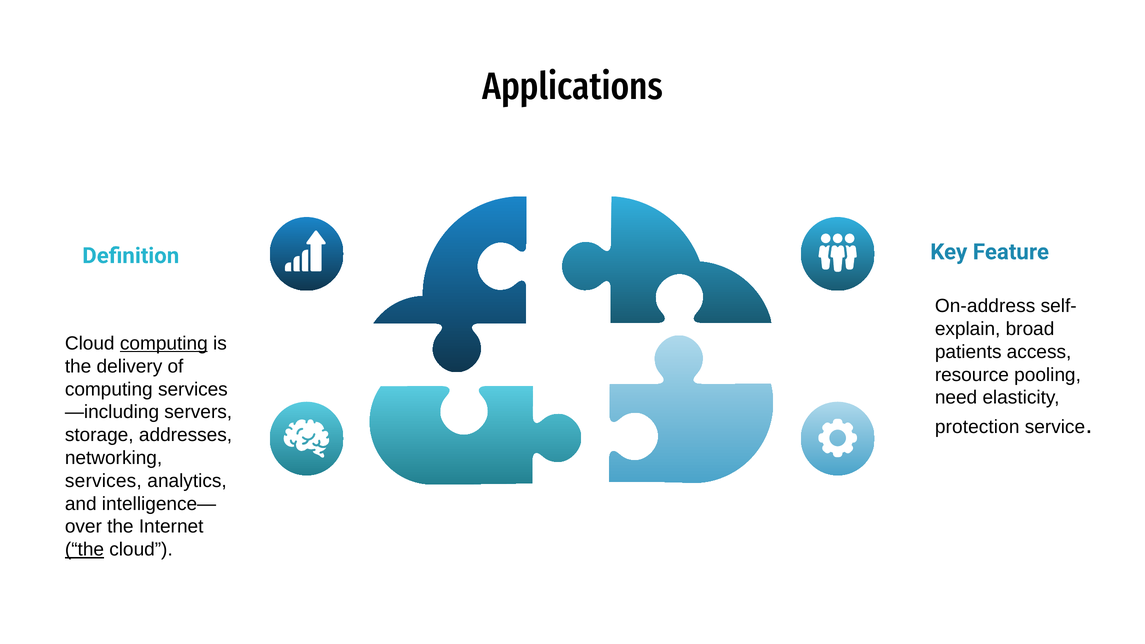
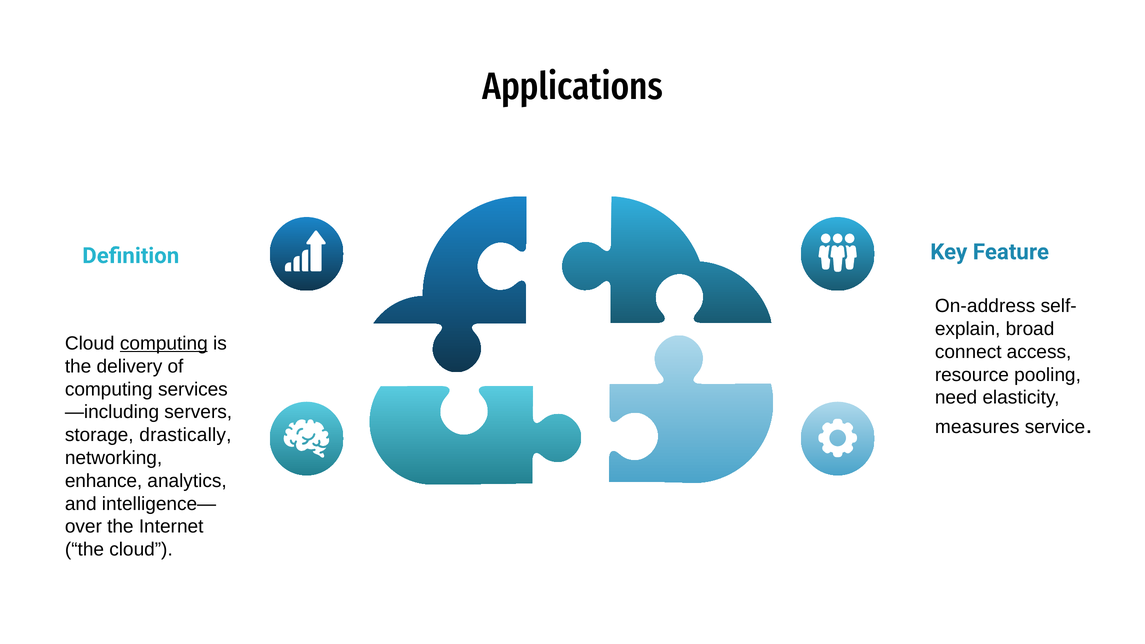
patients: patients -> connect
protection: protection -> measures
addresses: addresses -> drastically
services at (103, 481): services -> enhance
the at (84, 550) underline: present -> none
